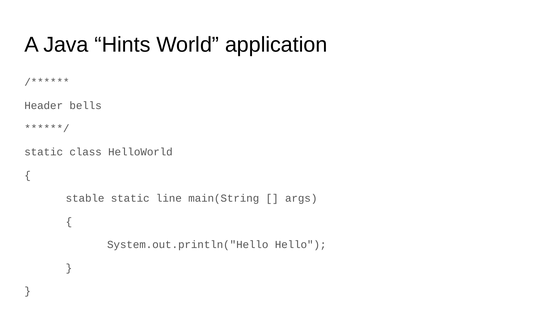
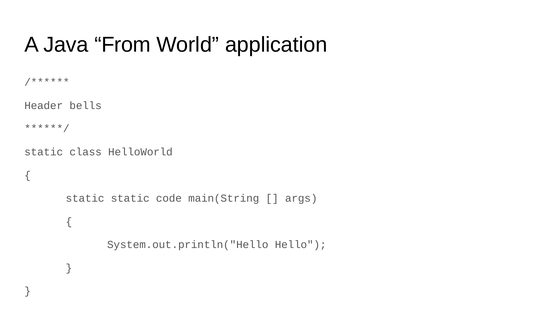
Hints: Hints -> From
stable at (85, 198): stable -> static
line: line -> code
